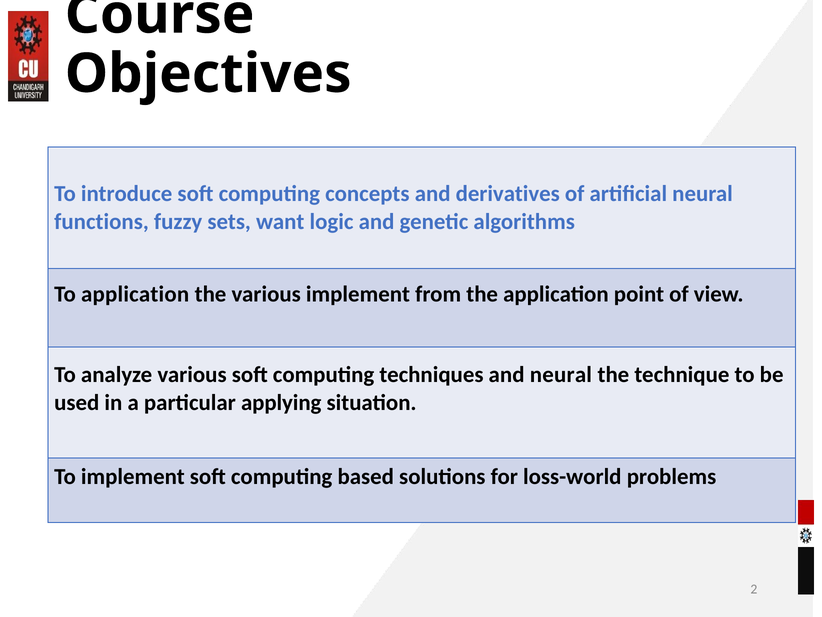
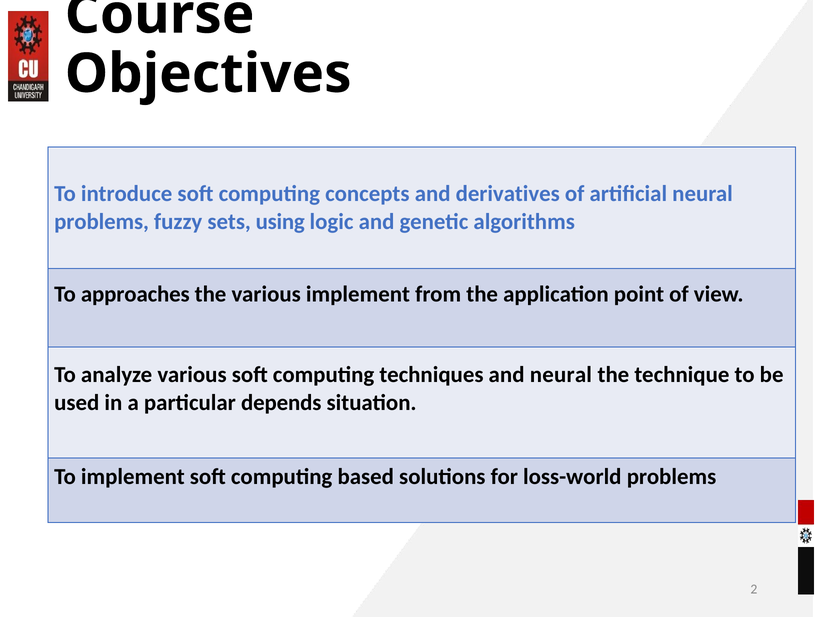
functions at (101, 222): functions -> problems
want: want -> using
To application: application -> approaches
applying: applying -> depends
